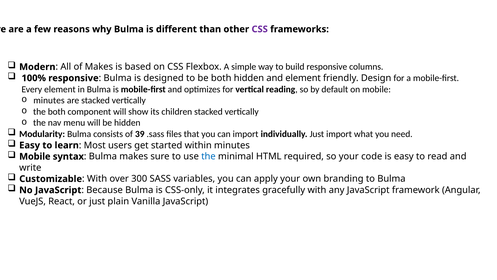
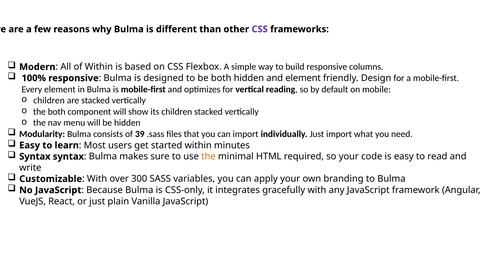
of Makes: Makes -> Within
minutes at (49, 100): minutes -> children
Mobile at (35, 156): Mobile -> Syntax
the at (208, 156) colour: blue -> orange
